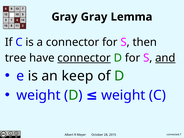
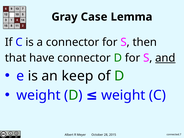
Gray Gray: Gray -> Case
tree: tree -> that
connector at (84, 58) underline: present -> none
